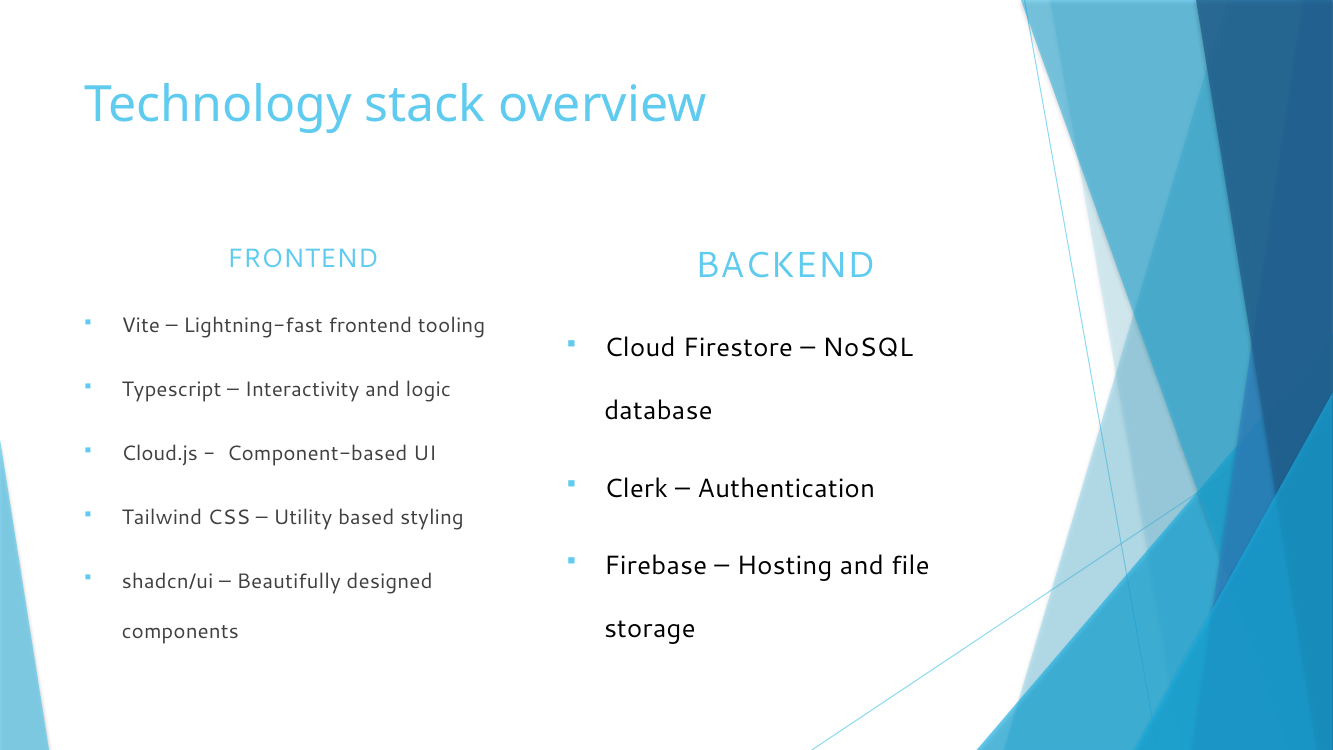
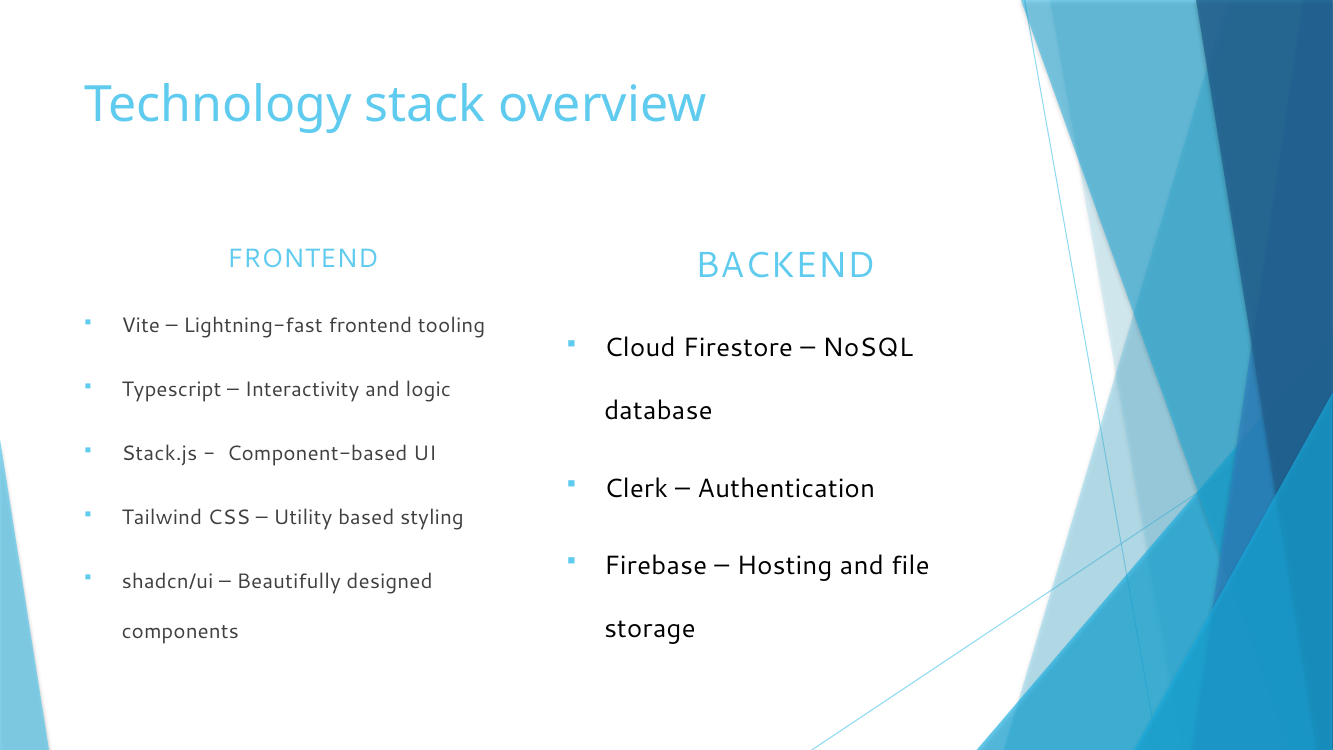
Cloud.js: Cloud.js -> Stack.js
